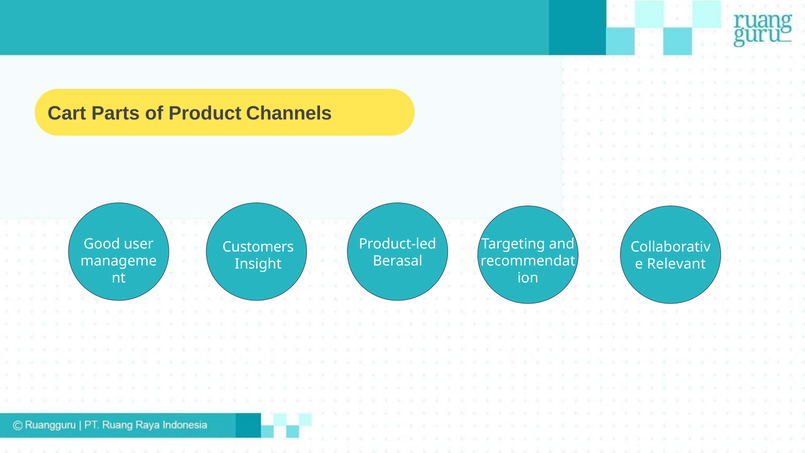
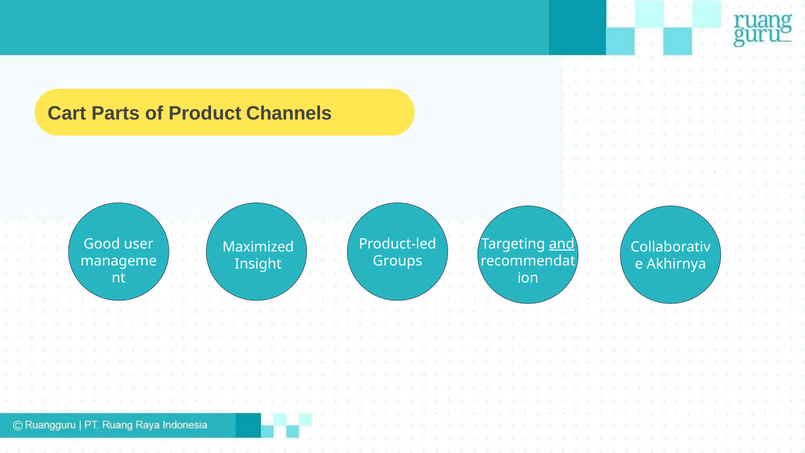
and underline: none -> present
Customers: Customers -> Maximized
Berasal: Berasal -> Groups
Relevant: Relevant -> Akhirnya
